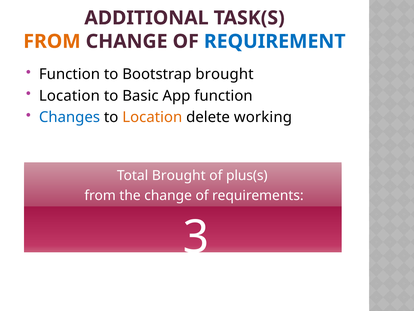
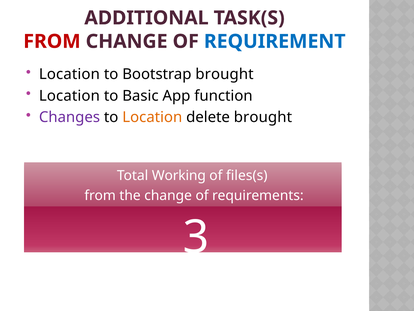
FROM at (52, 41) colour: orange -> red
Function at (69, 74): Function -> Location
Changes colour: blue -> purple
delete working: working -> brought
Total Brought: Brought -> Working
plus(s: plus(s -> files(s
